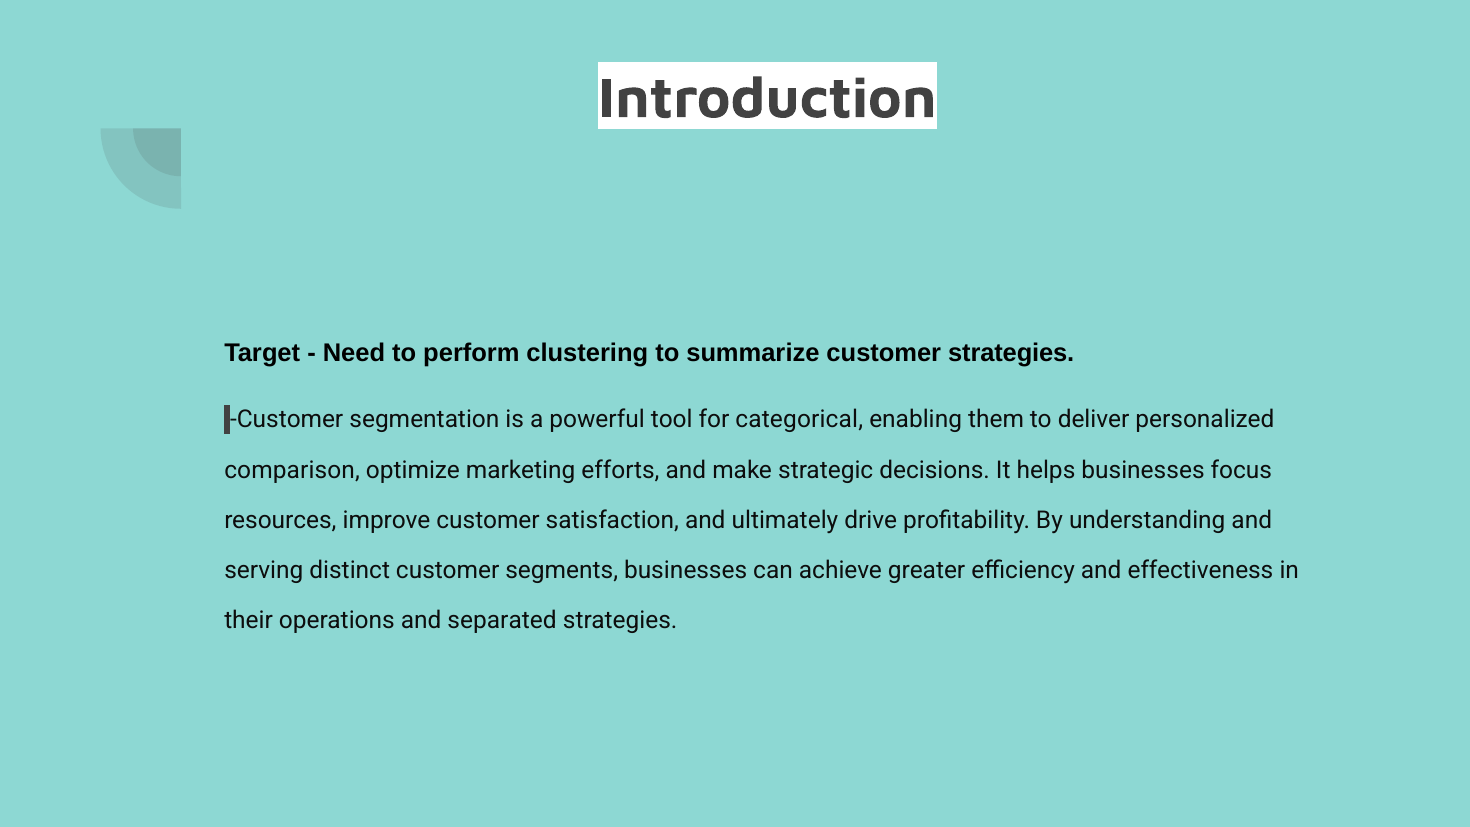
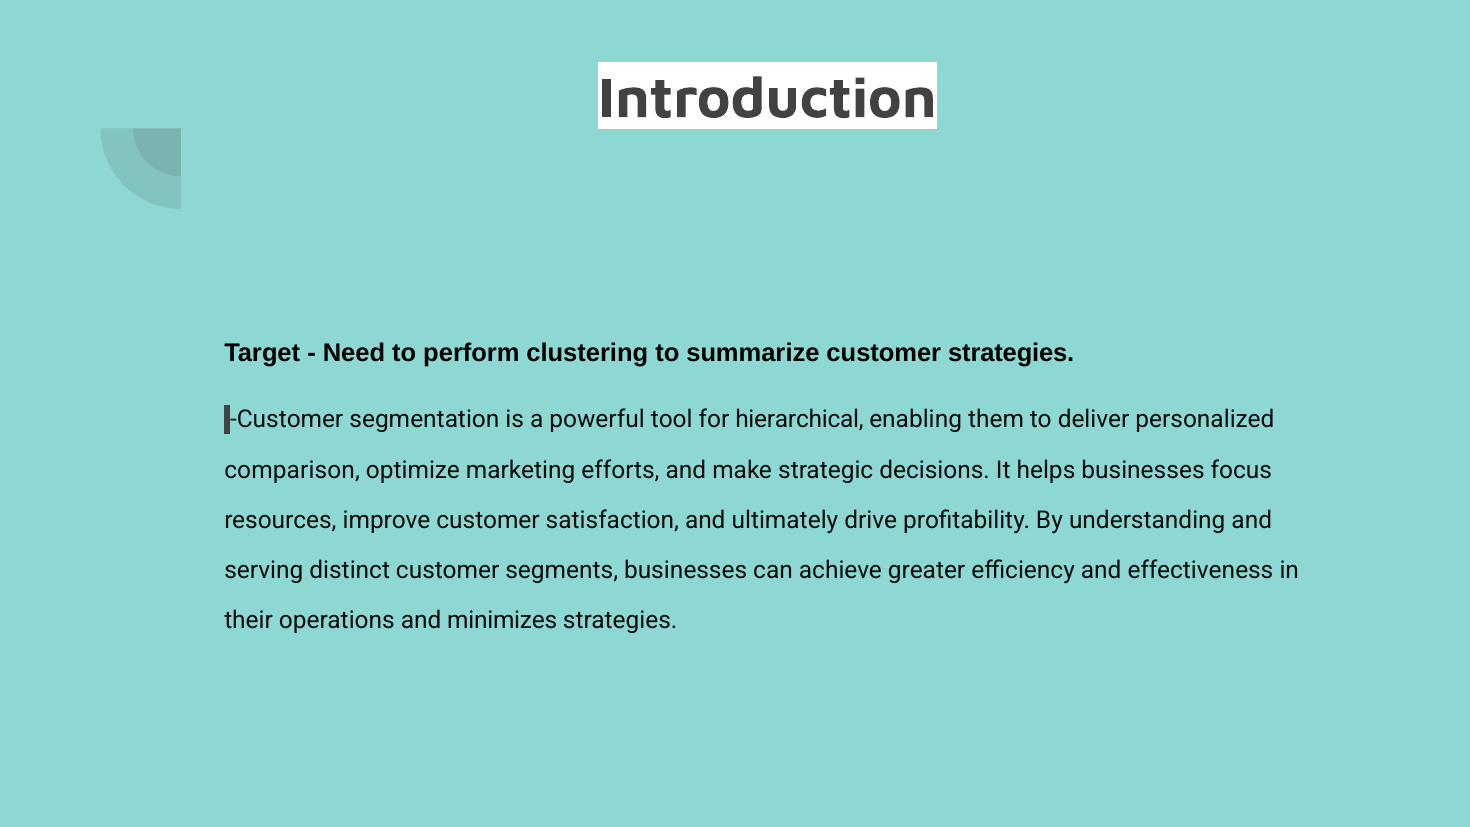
categorical: categorical -> hierarchical
separated: separated -> minimizes
